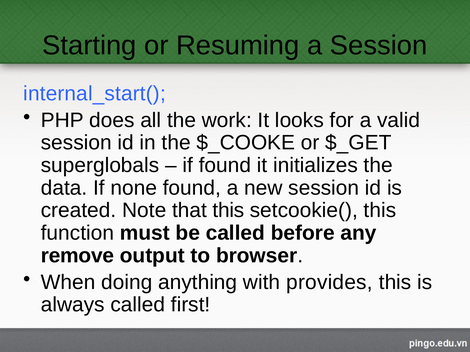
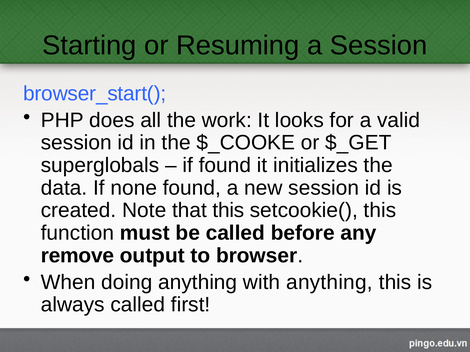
internal_start(: internal_start( -> browser_start(
with provides: provides -> anything
